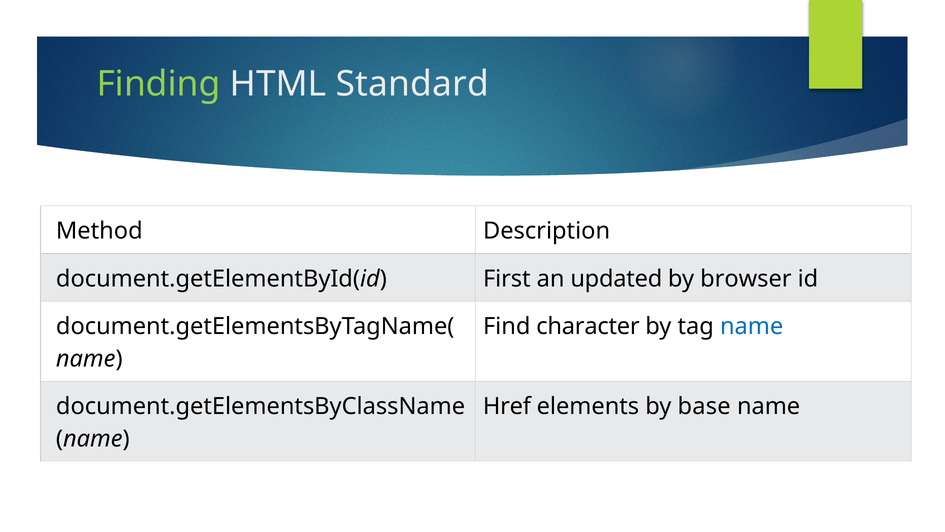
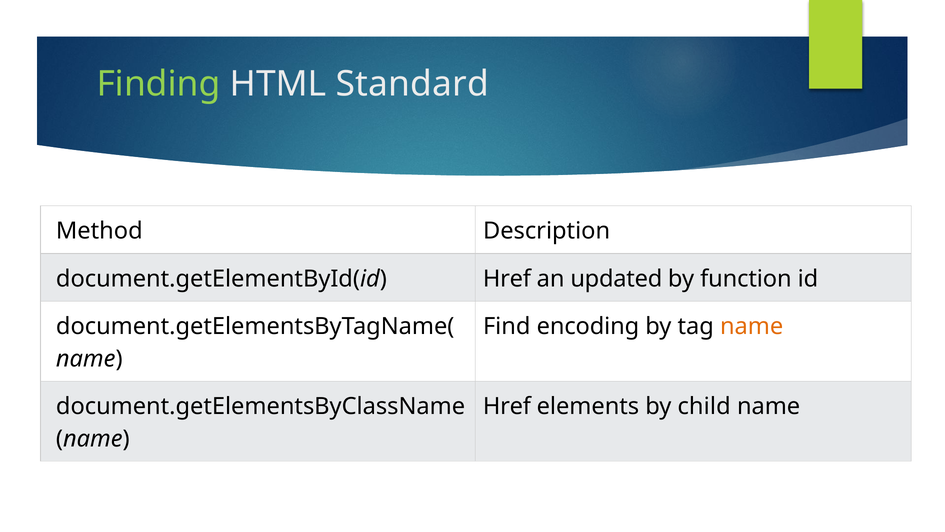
document.getElementById(id First: First -> Href
browser: browser -> function
character: character -> encoding
name at (752, 326) colour: blue -> orange
base: base -> child
